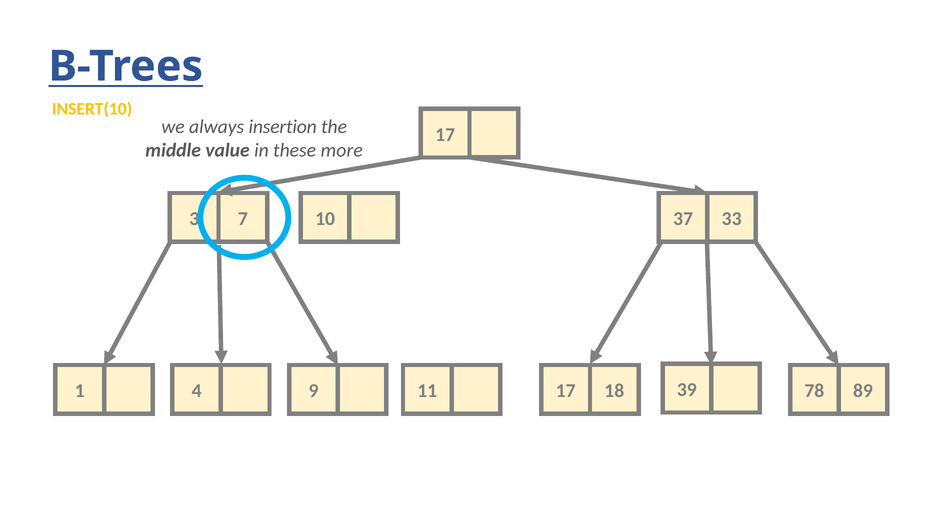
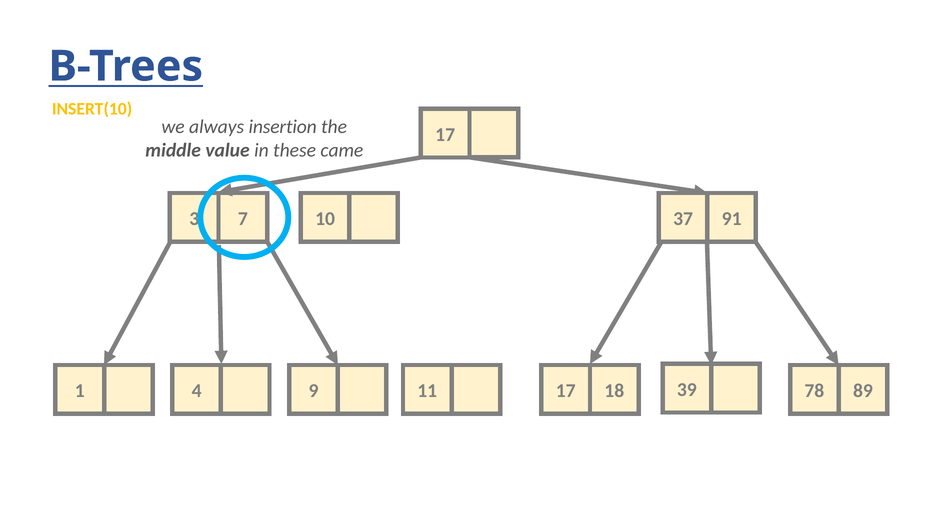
more: more -> came
33: 33 -> 91
